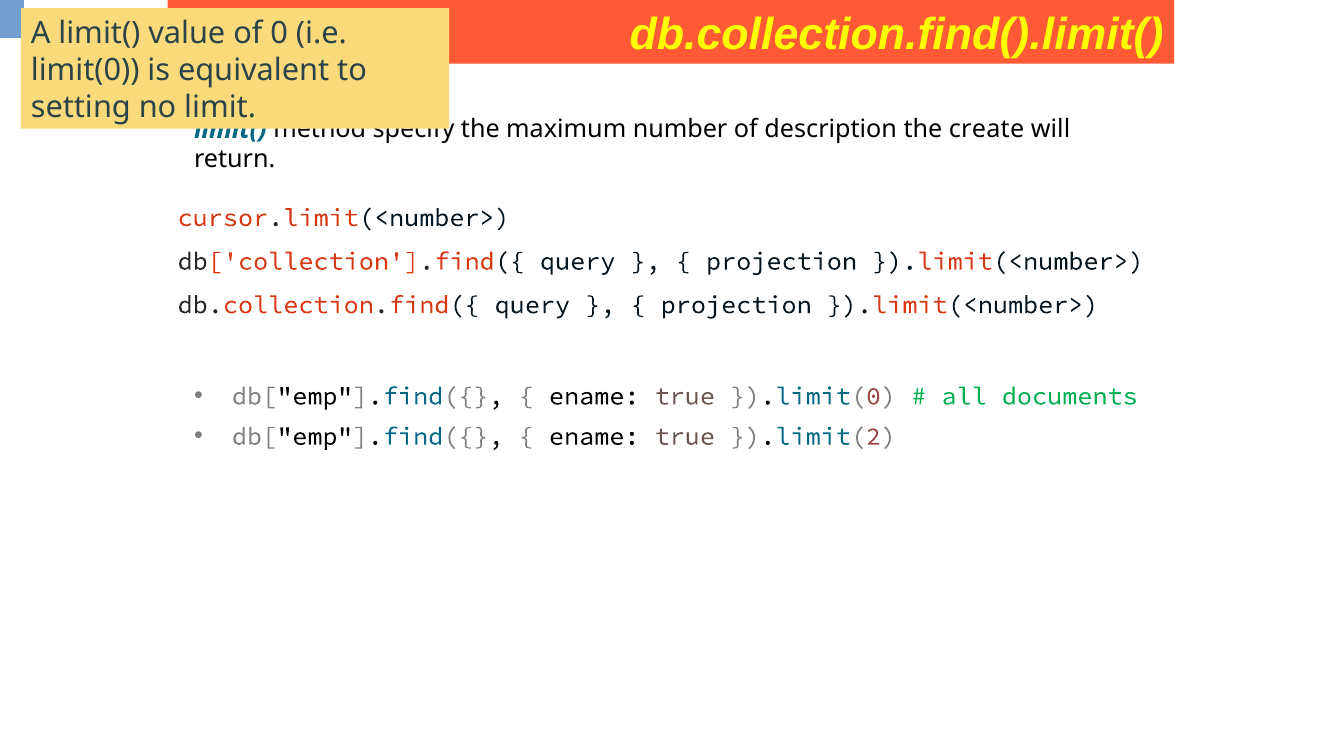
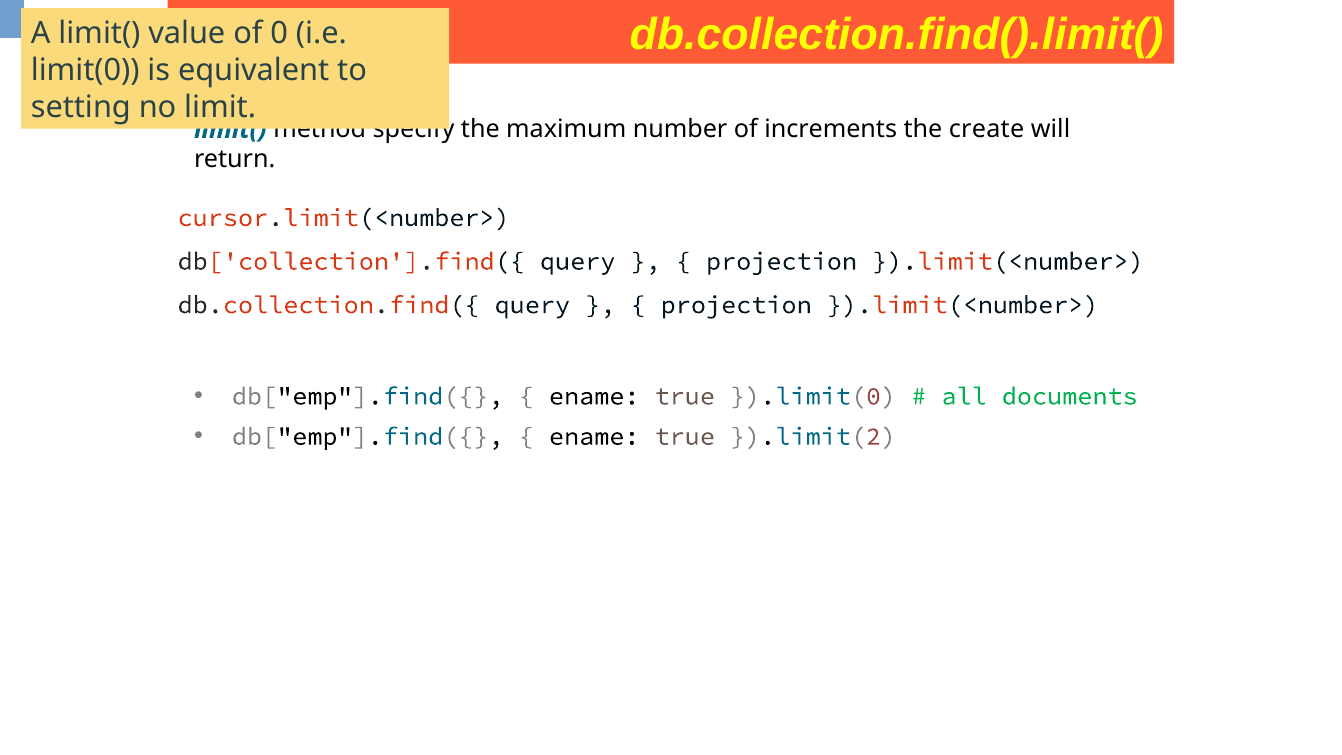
description: description -> increments
